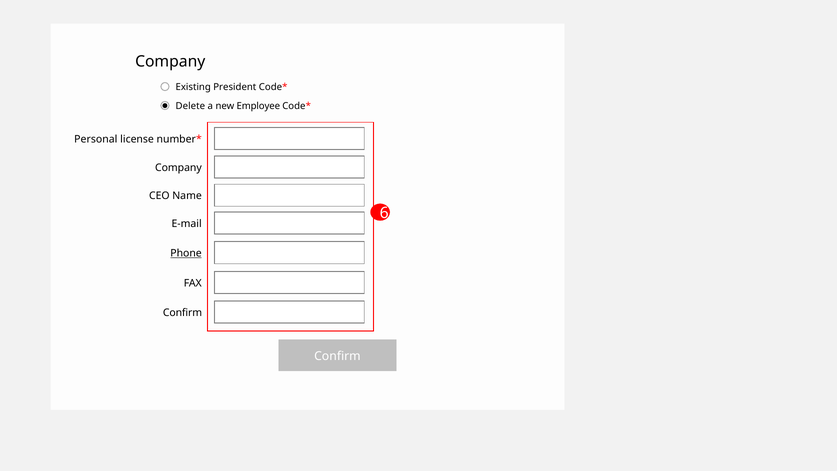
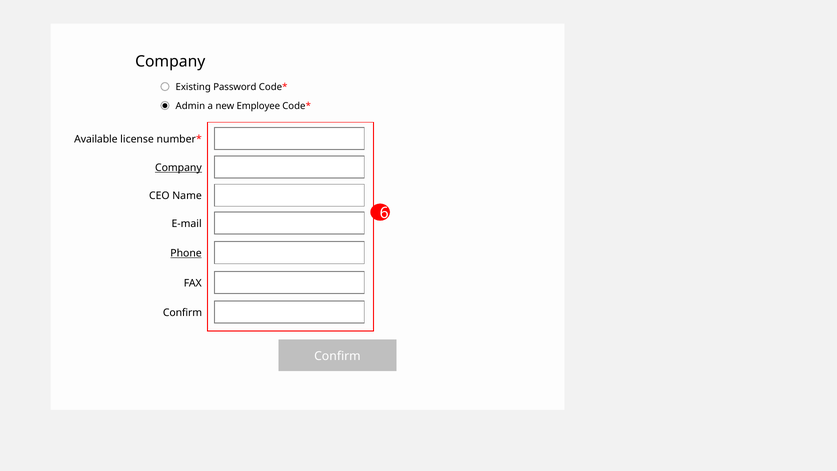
President: President -> Password
Delete: Delete -> Admin
Personal: Personal -> Available
Company at (178, 168) underline: none -> present
